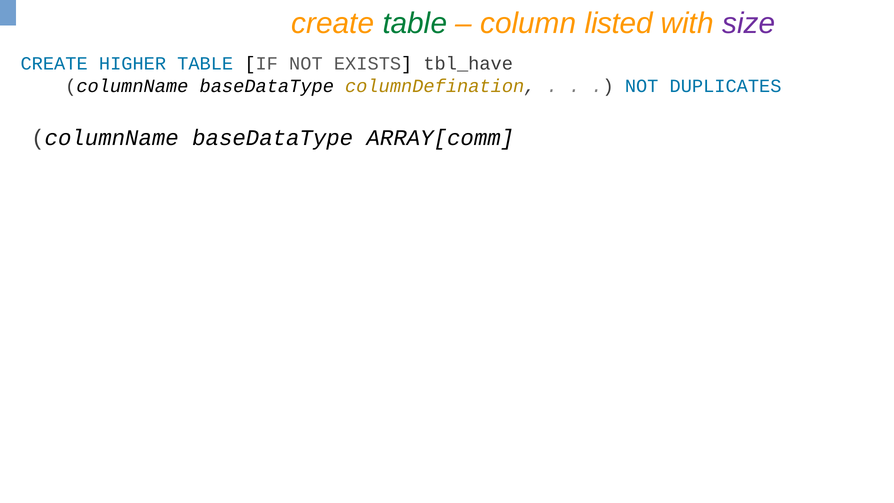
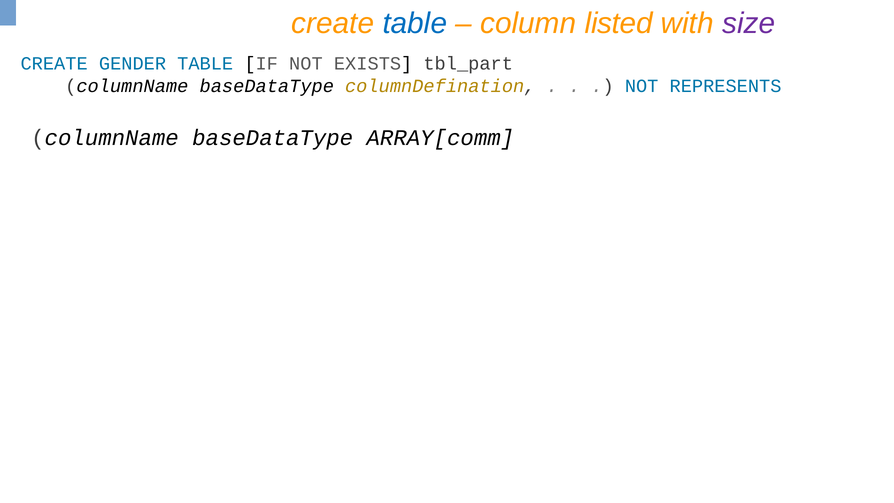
table at (415, 23) colour: green -> blue
HIGHER: HIGHER -> GENDER
tbl_have: tbl_have -> tbl_part
DUPLICATES: DUPLICATES -> REPRESENTS
